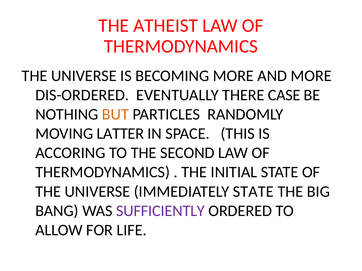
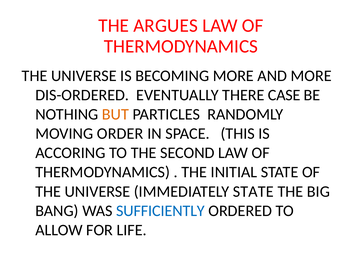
ATHEIST: ATHEIST -> ARGUES
LATTER: LATTER -> ORDER
SUFFICIENTLY colour: purple -> blue
